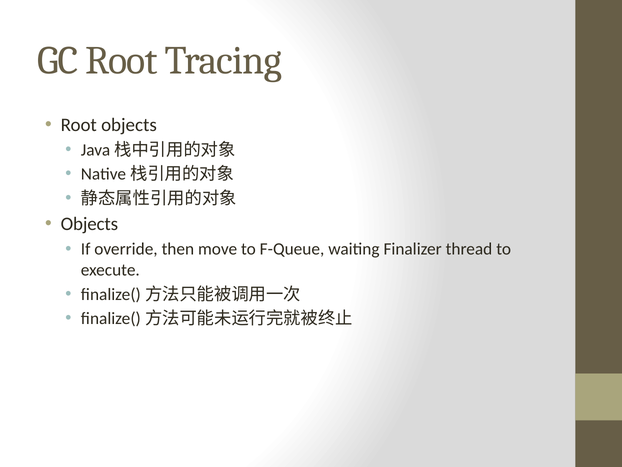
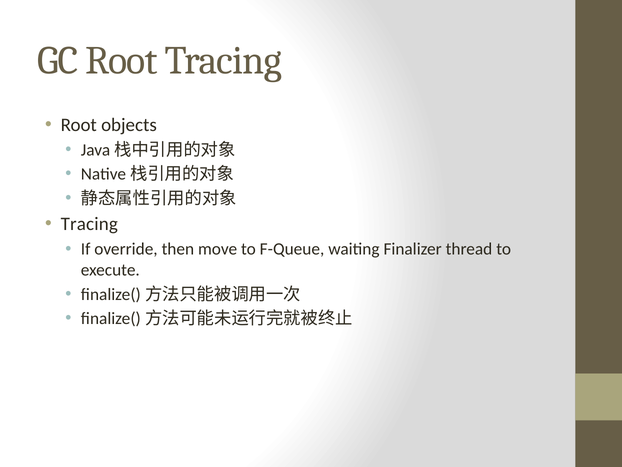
Objects at (89, 224): Objects -> Tracing
